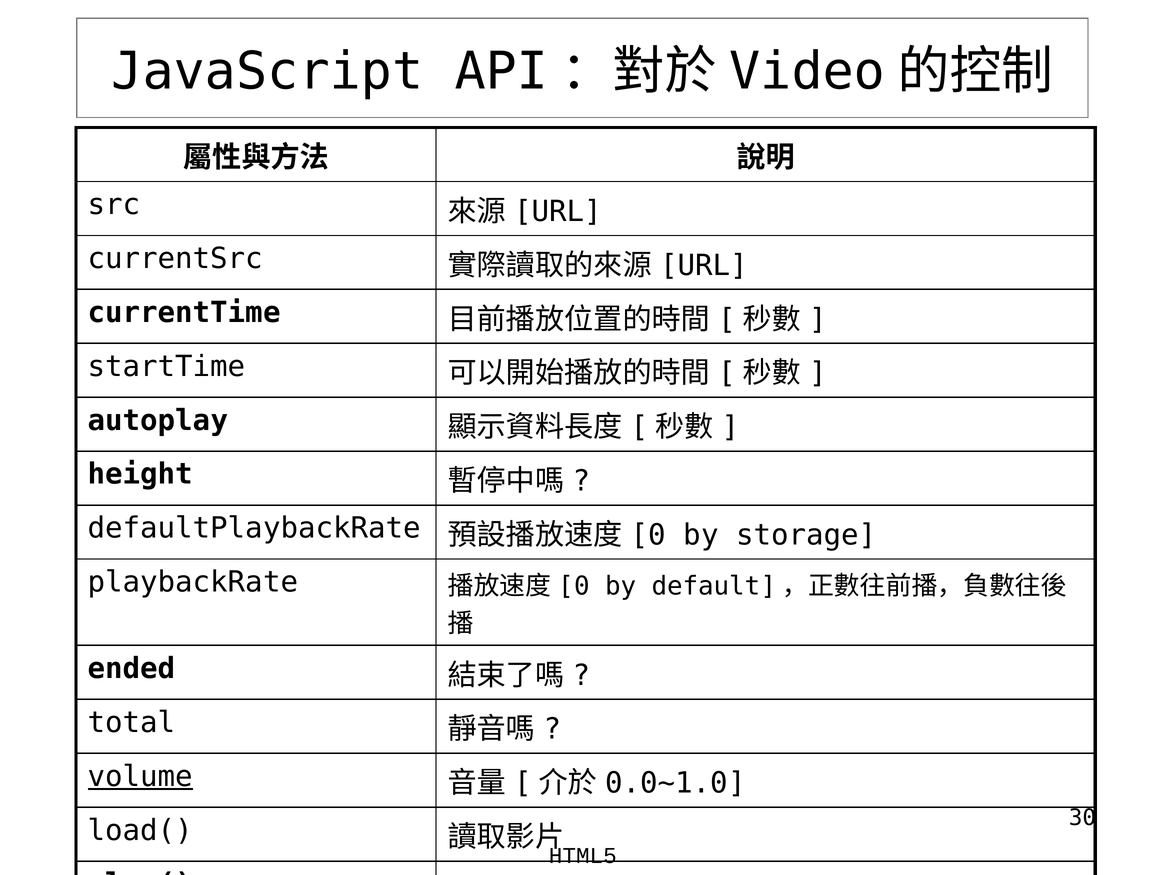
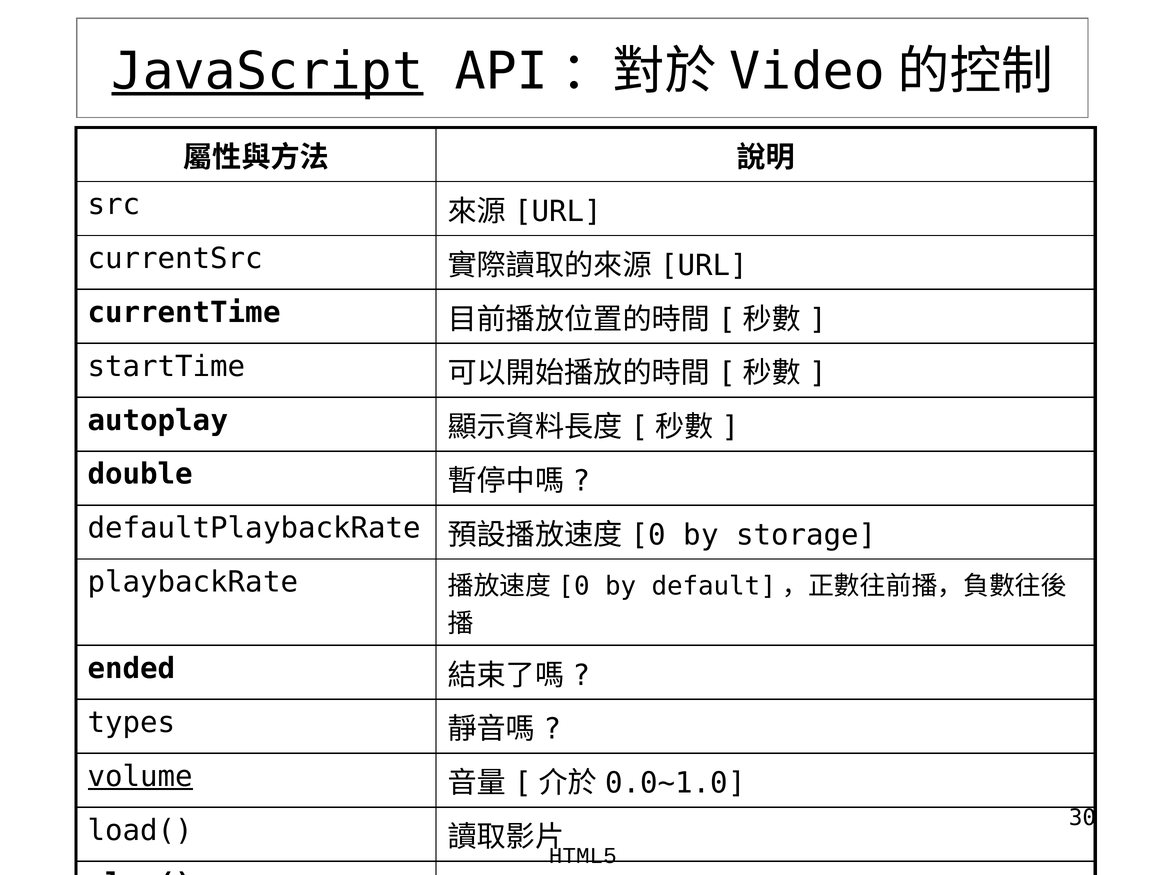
JavaScript underline: none -> present
height: height -> double
total: total -> types
